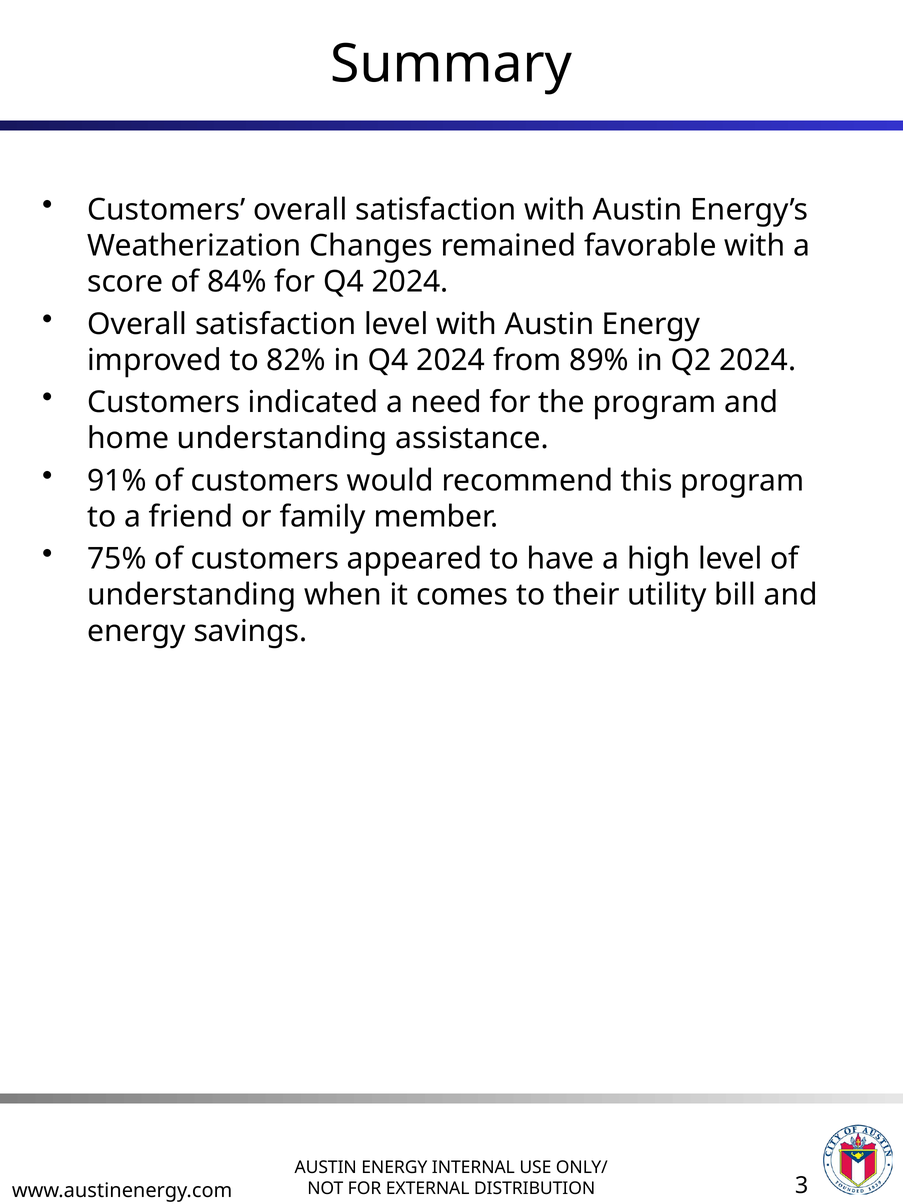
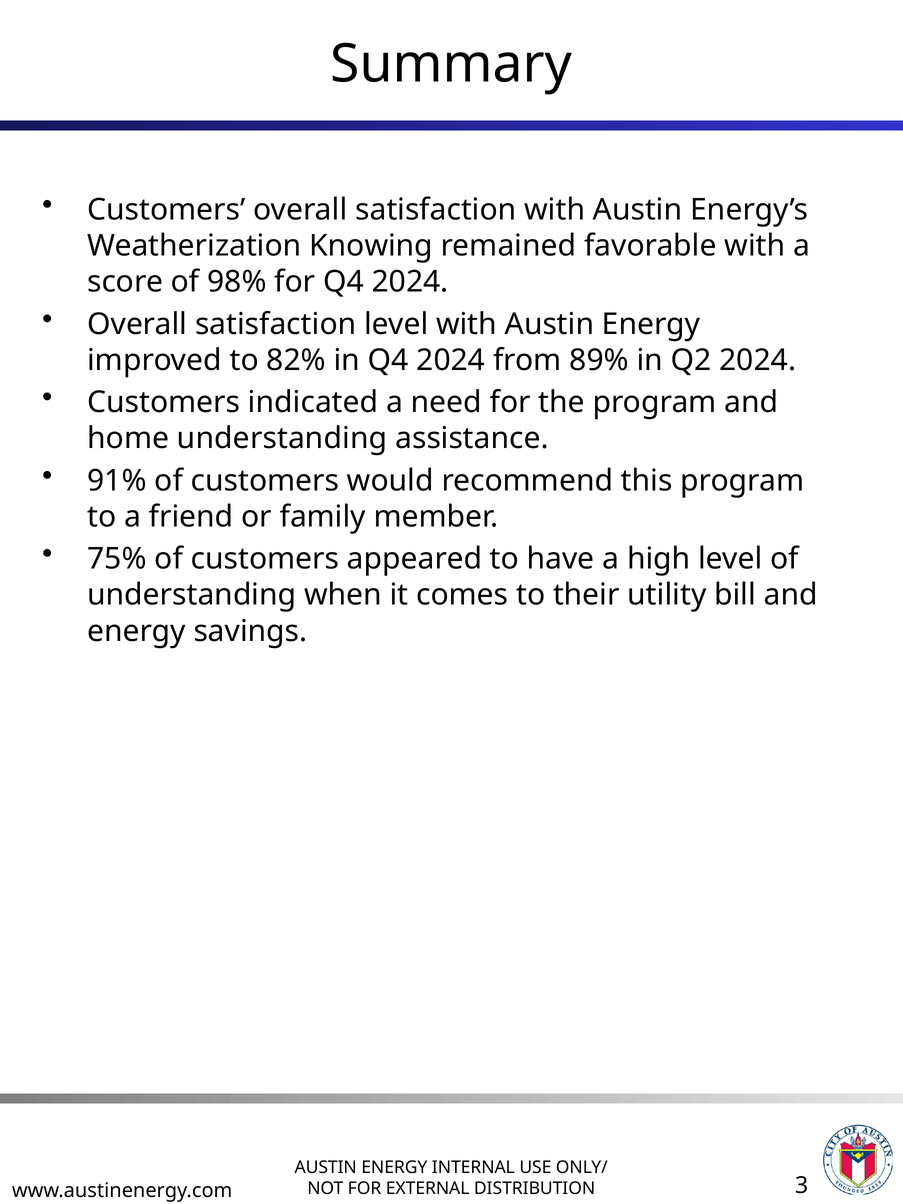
Changes: Changes -> Knowing
84%: 84% -> 98%
